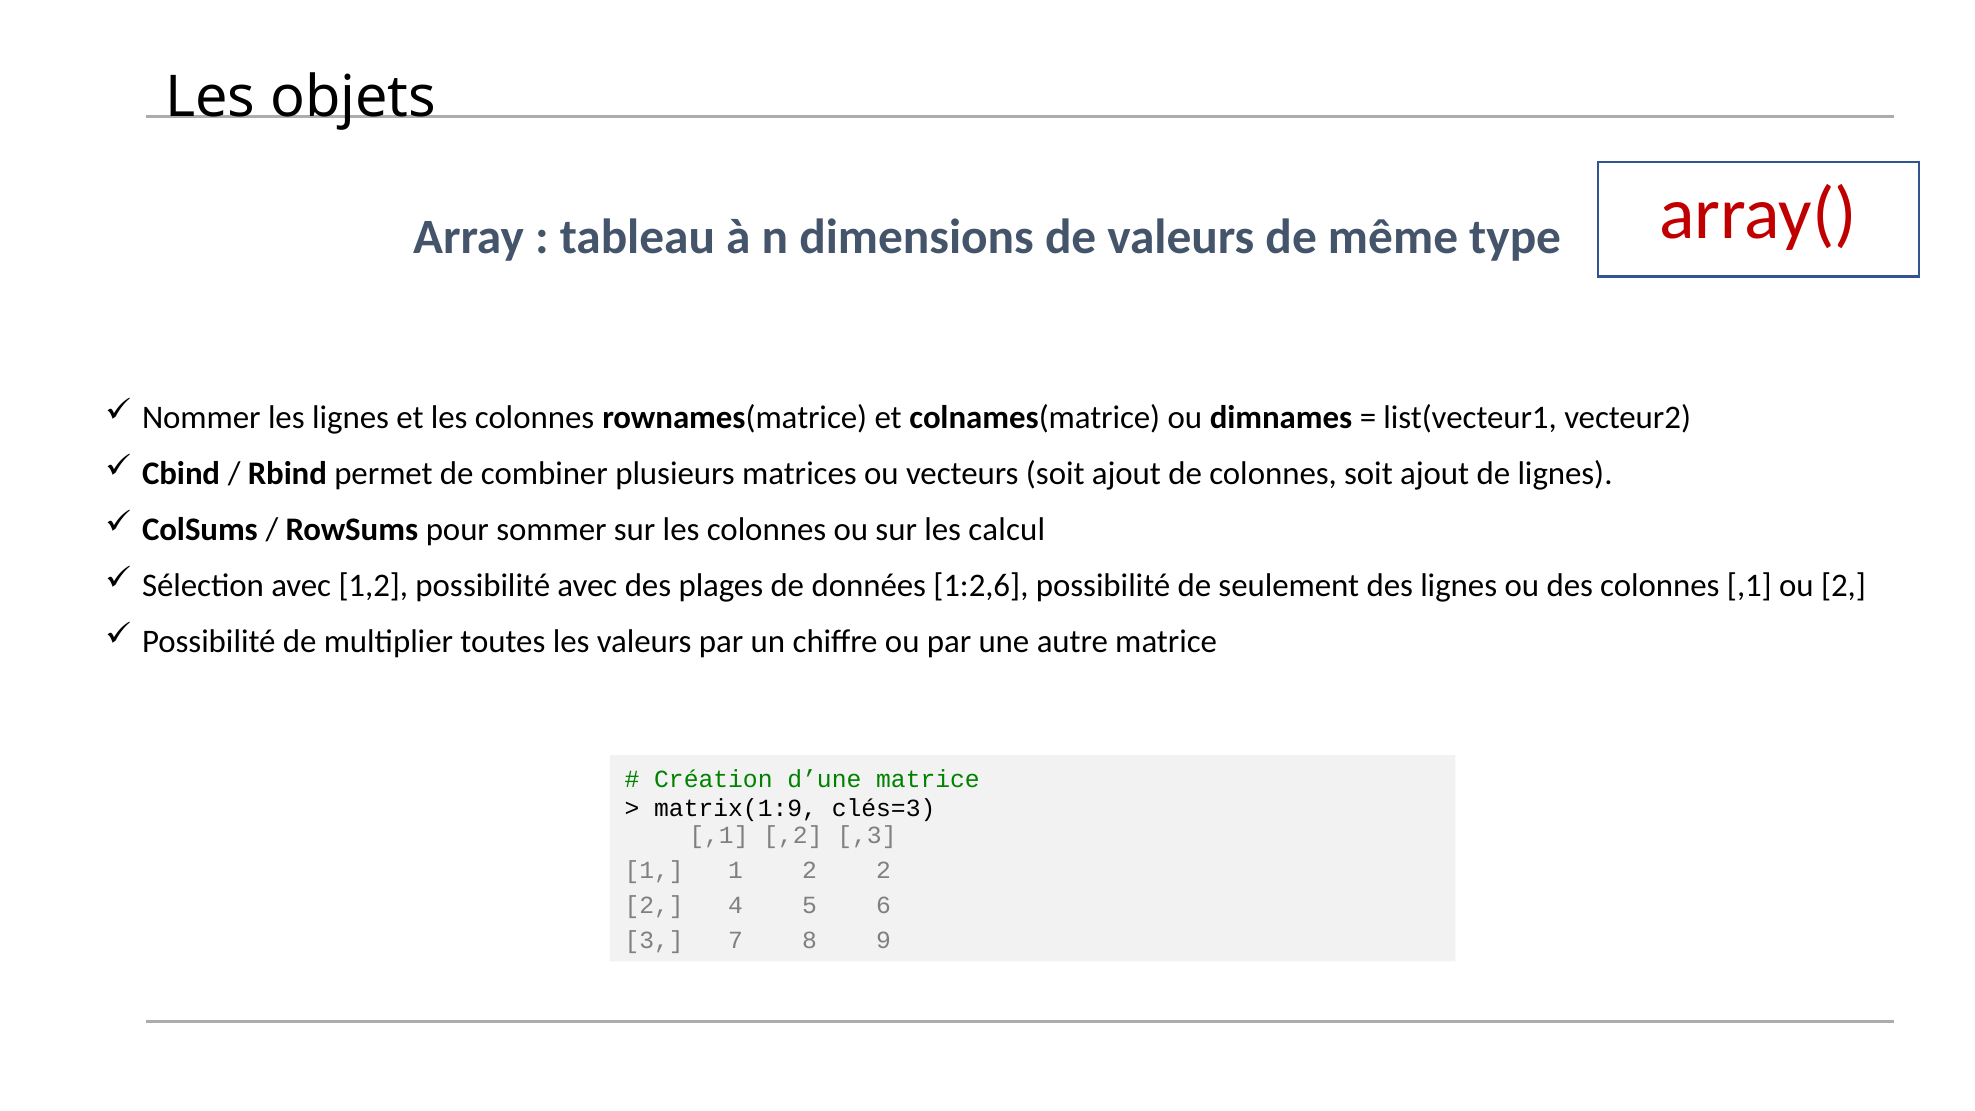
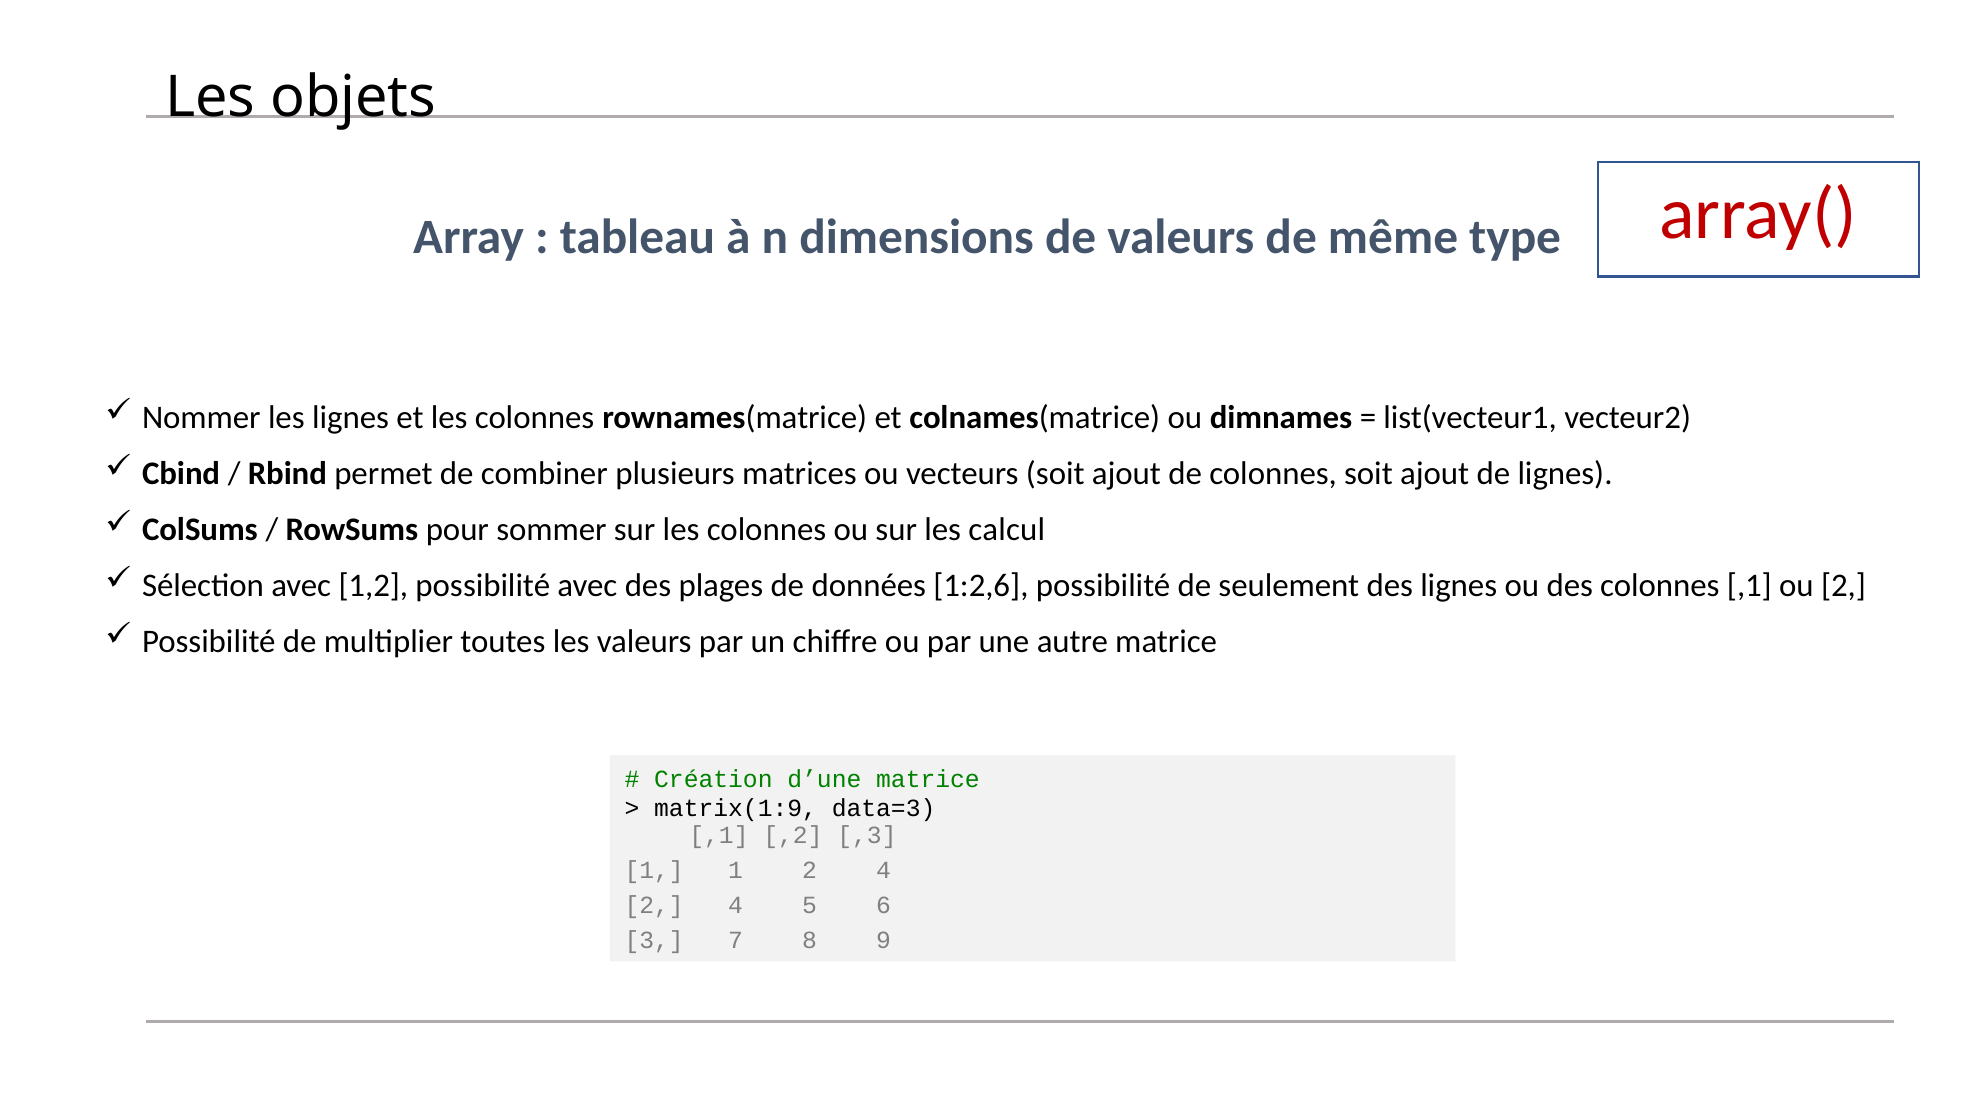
clés=3: clés=3 -> data=3
1 2 2: 2 -> 4
